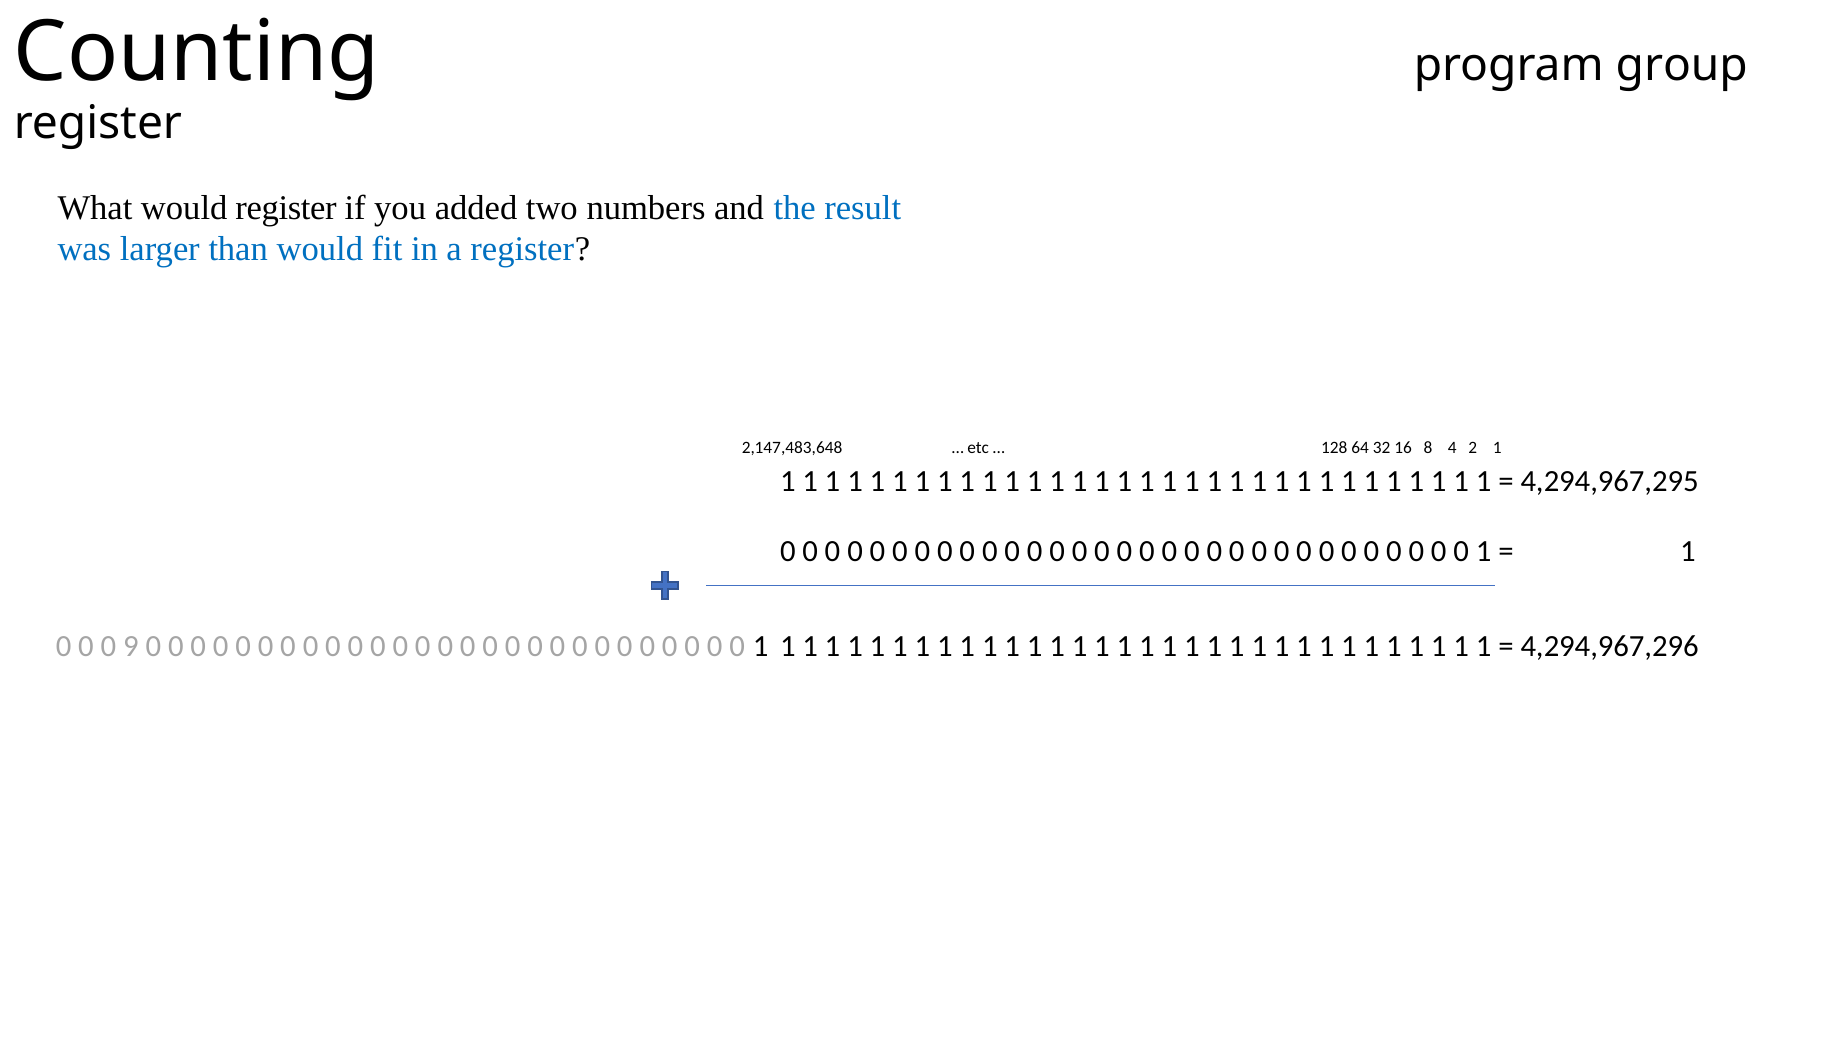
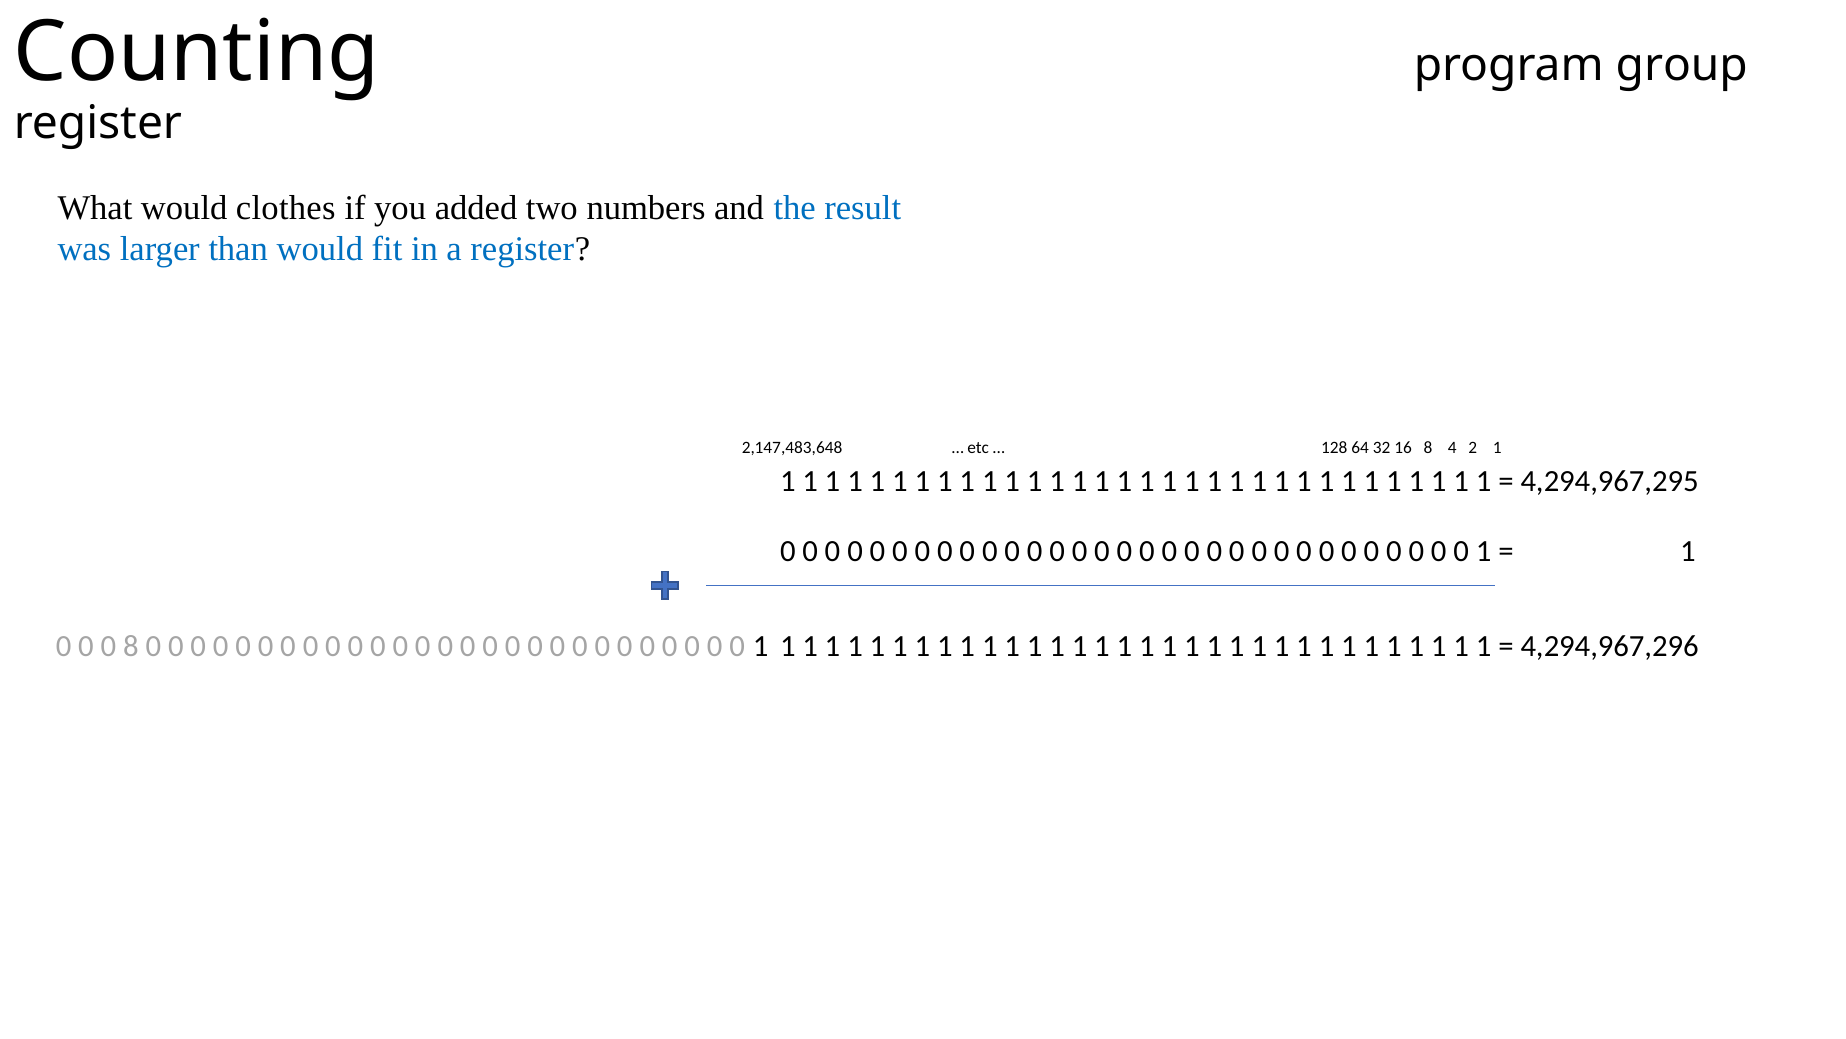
would register: register -> clothes
0 9: 9 -> 8
